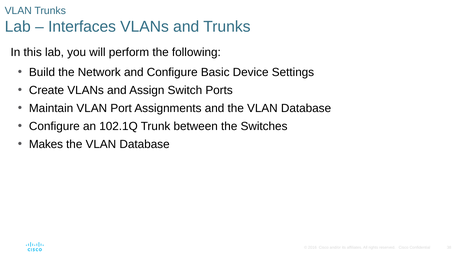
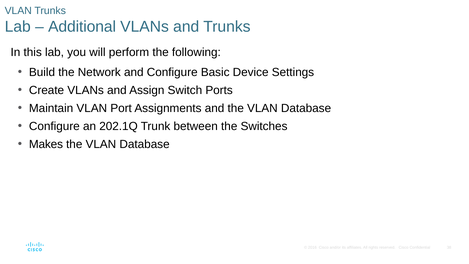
Interfaces: Interfaces -> Additional
102.1Q: 102.1Q -> 202.1Q
